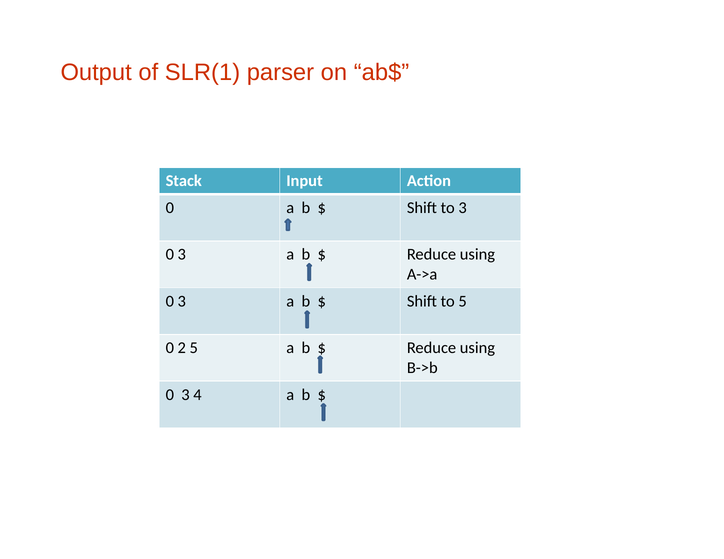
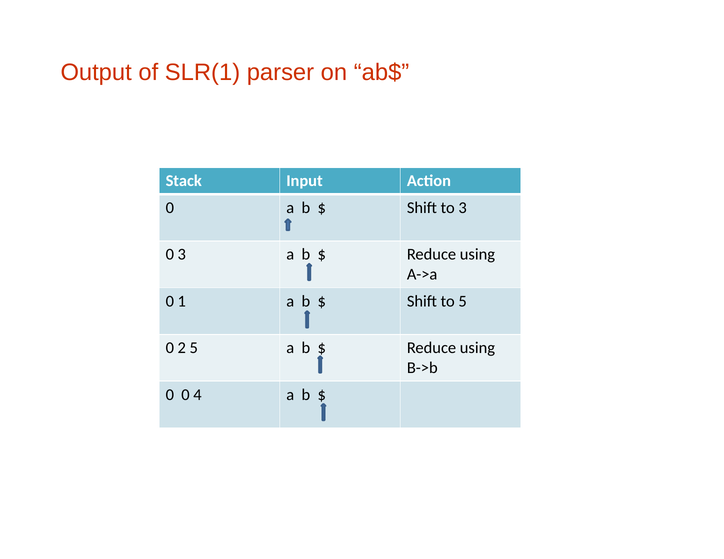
3 at (182, 301): 3 -> 1
3 at (185, 395): 3 -> 0
